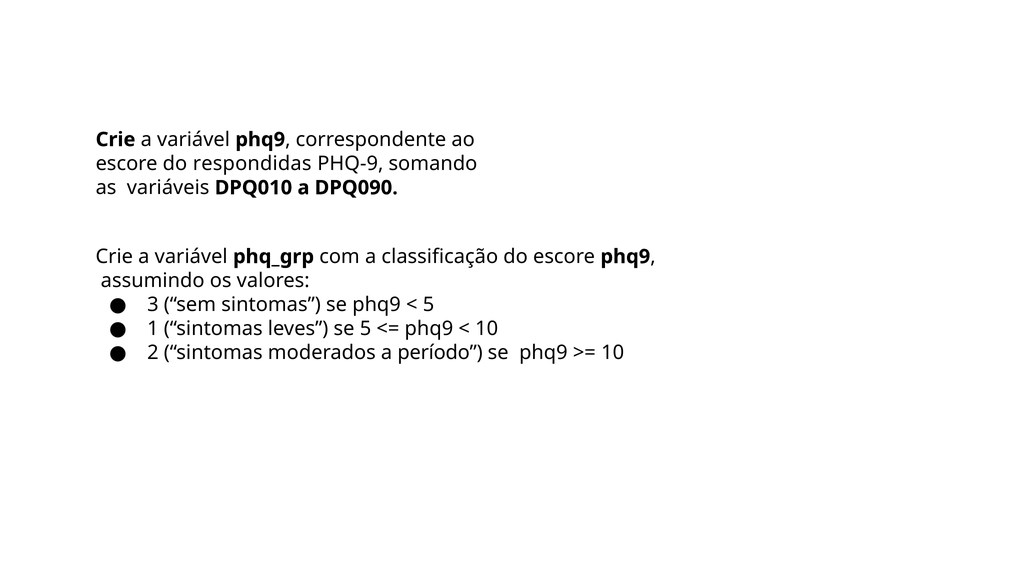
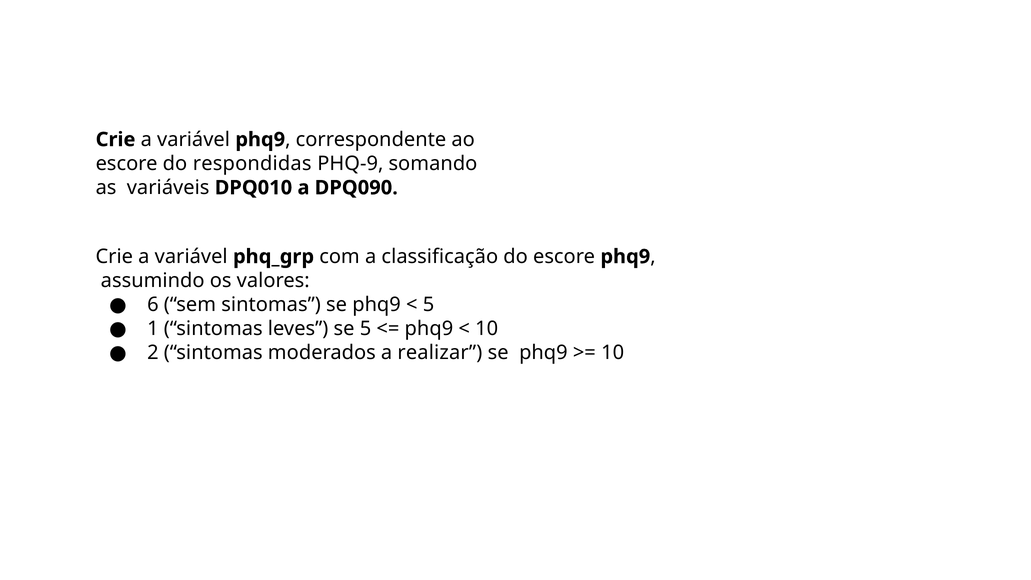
3: 3 -> 6
período: período -> realizar
